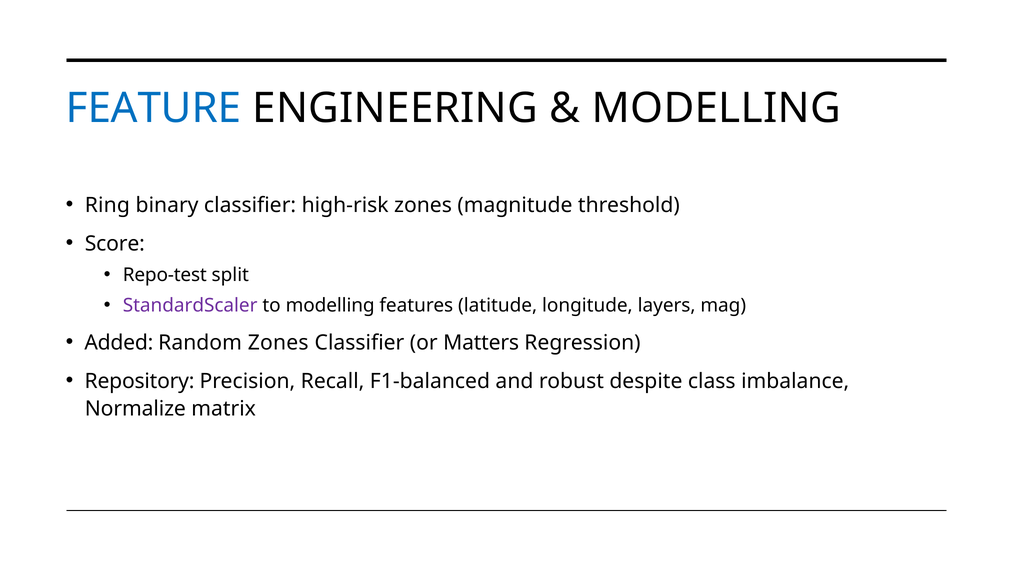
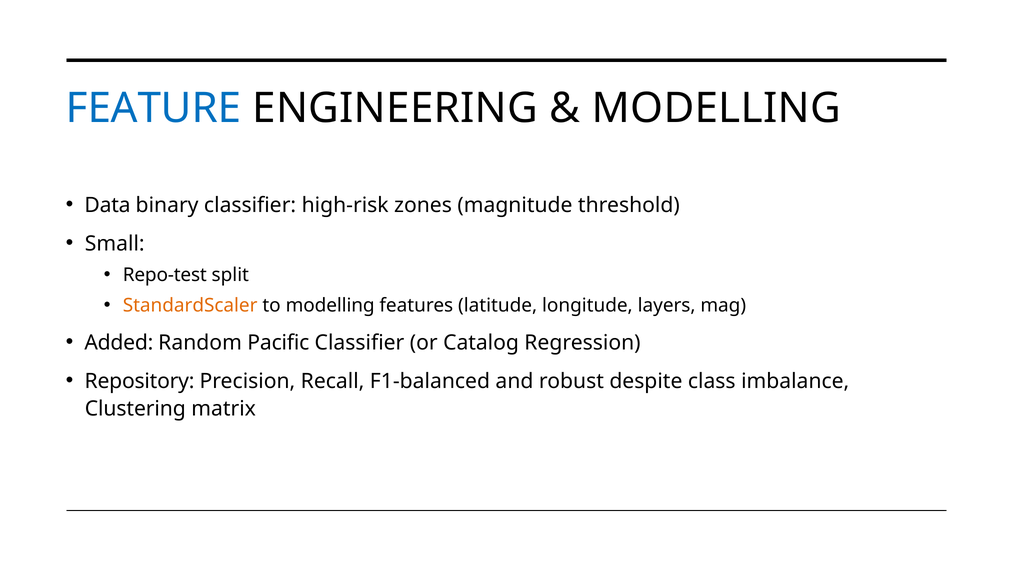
Ring: Ring -> Data
Score: Score -> Small
StandardScaler colour: purple -> orange
Random Zones: Zones -> Pacific
Matters: Matters -> Catalog
Normalize: Normalize -> Clustering
